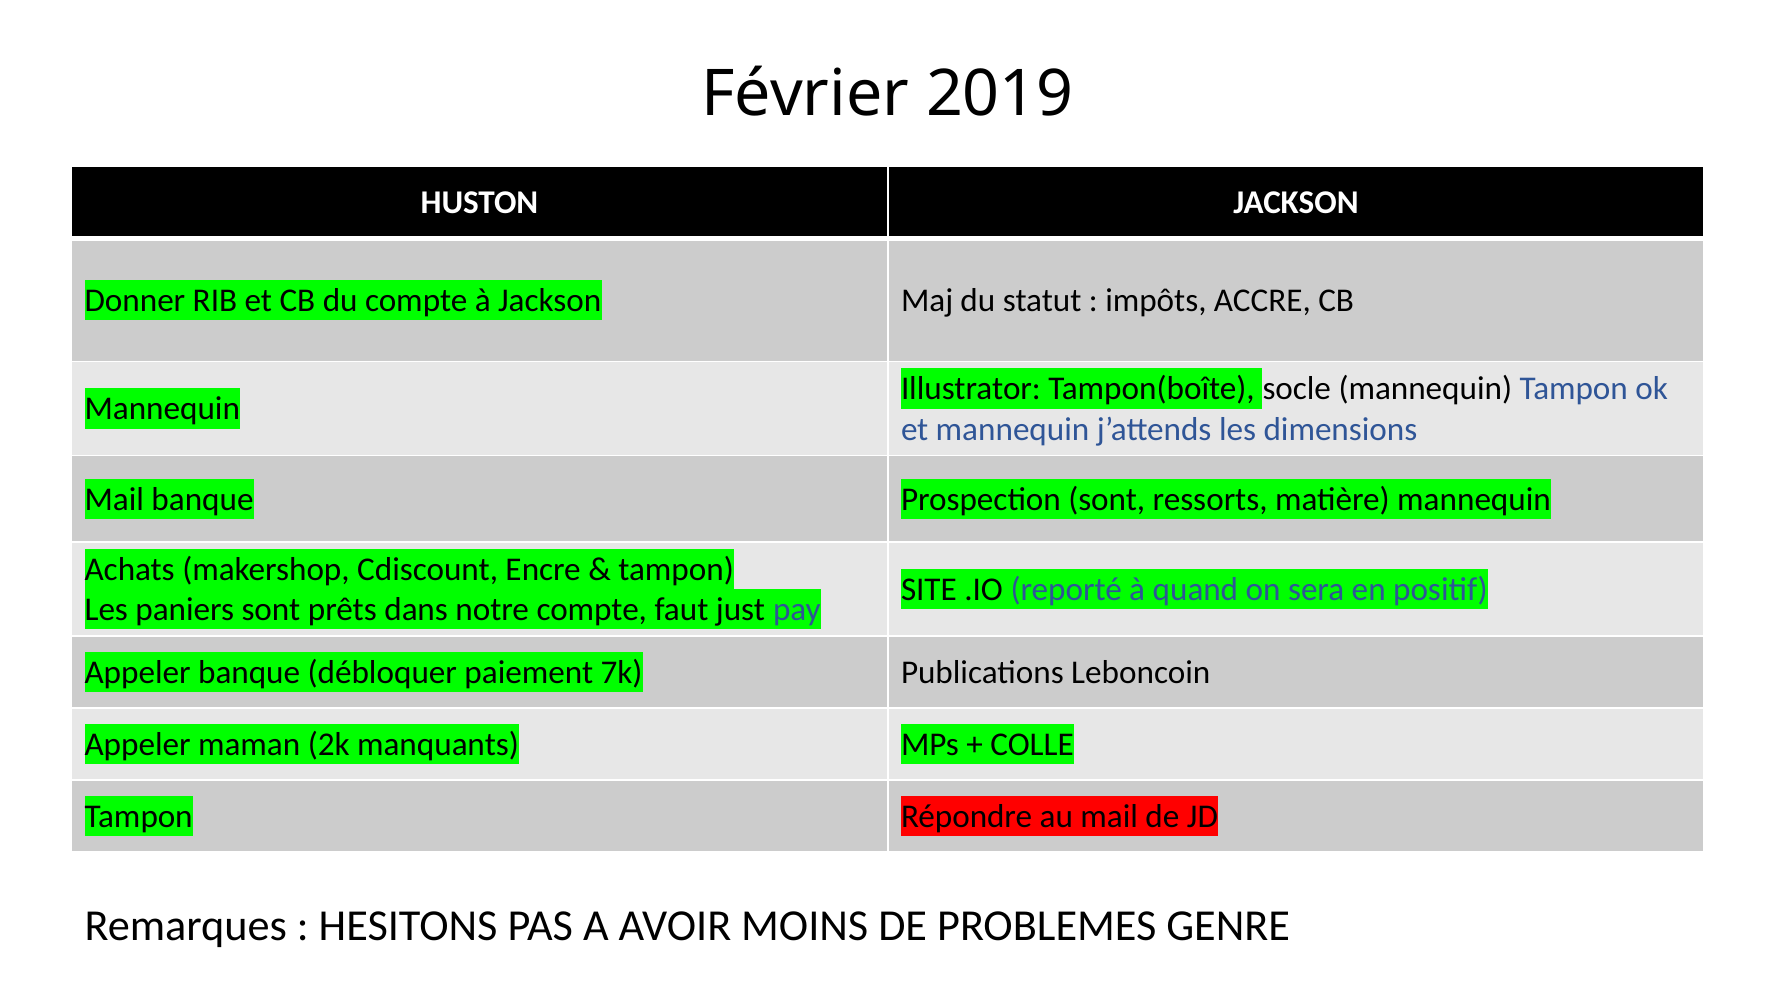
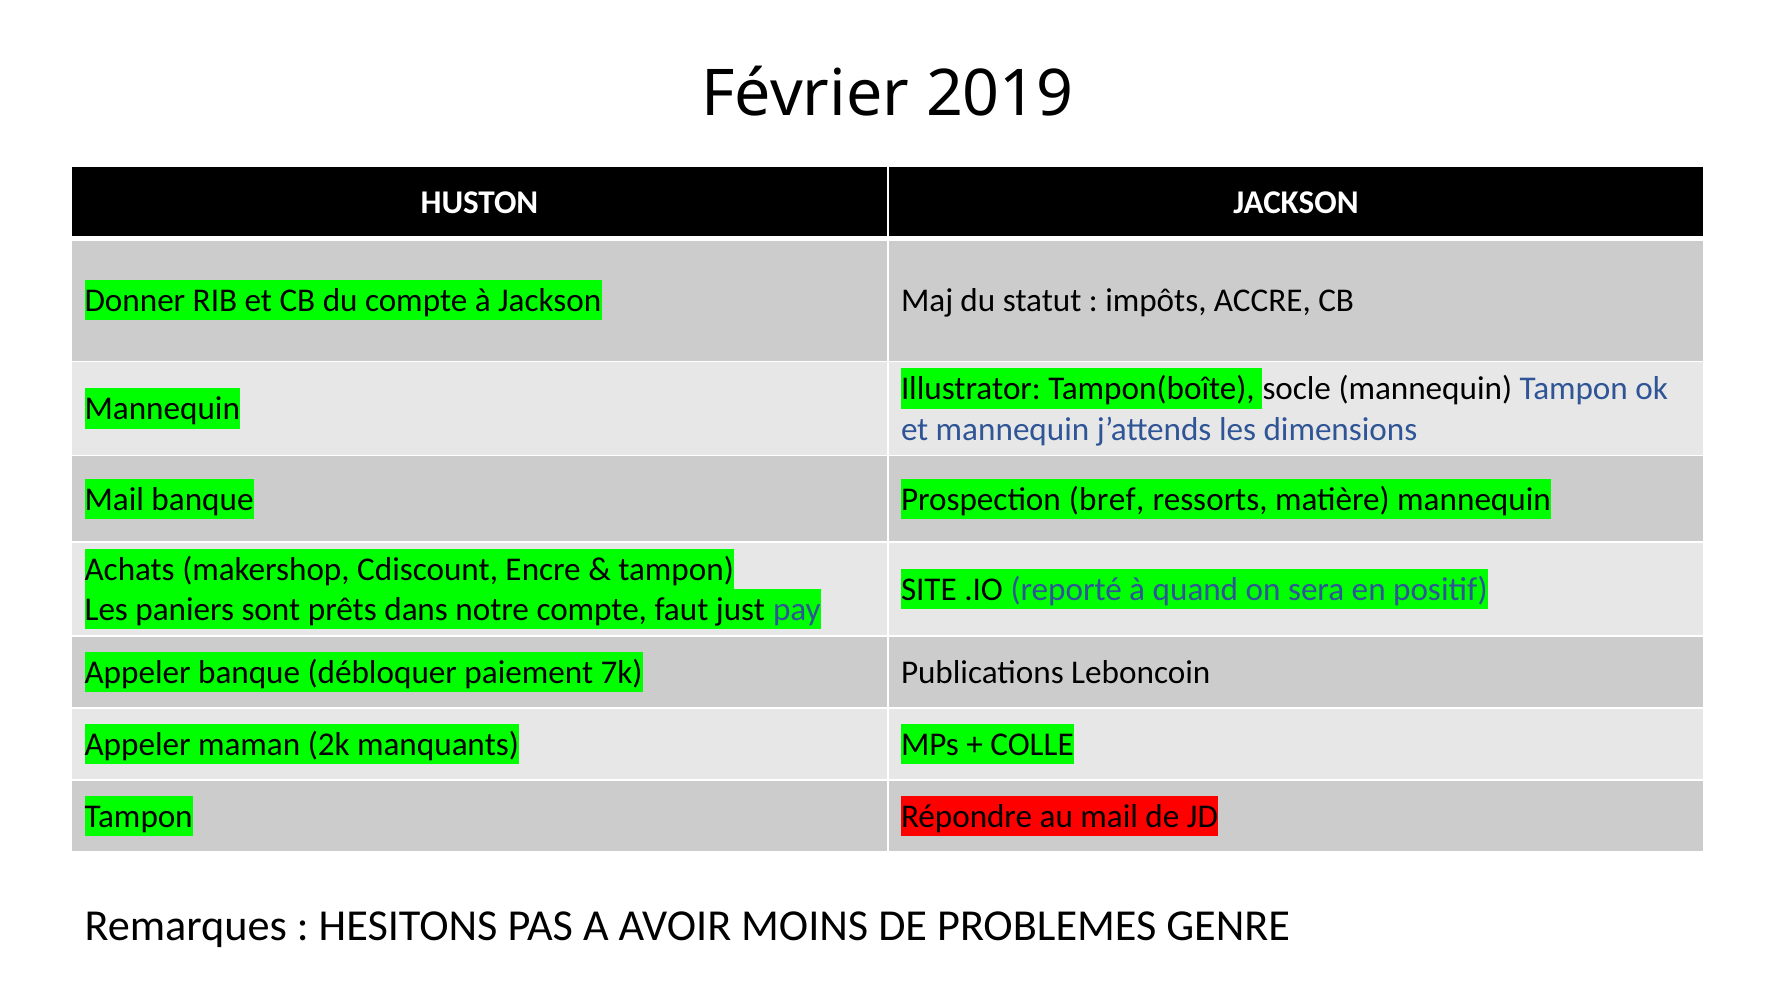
Prospection sont: sont -> bref
